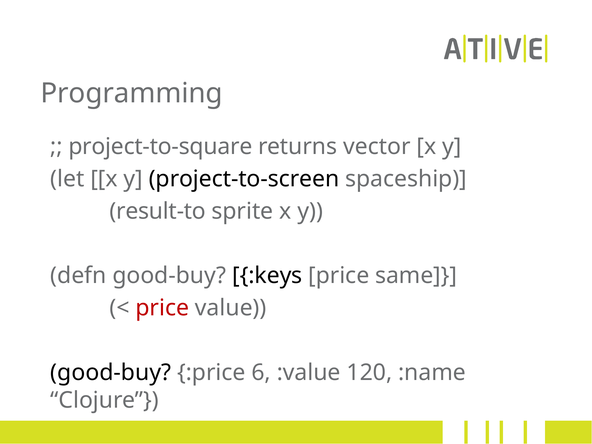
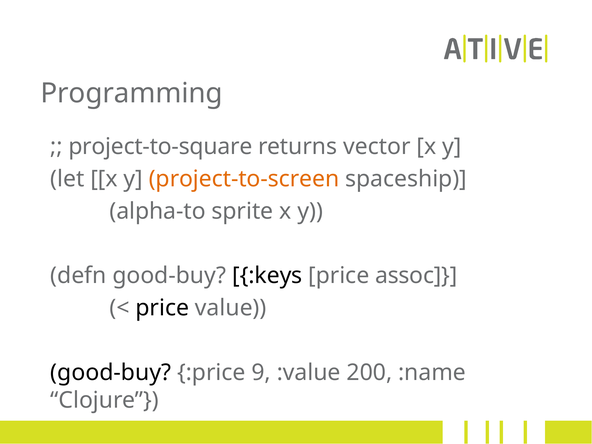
project-to-screen colour: black -> orange
result-to: result-to -> alpha-to
same: same -> assoc
price at (162, 308) colour: red -> black
6: 6 -> 9
120: 120 -> 200
